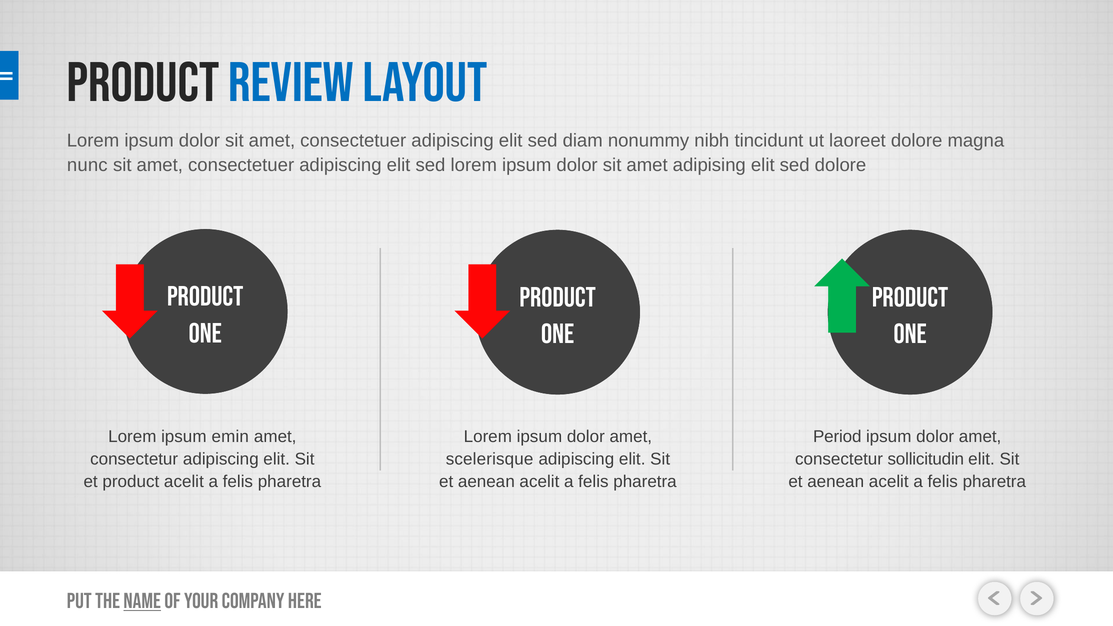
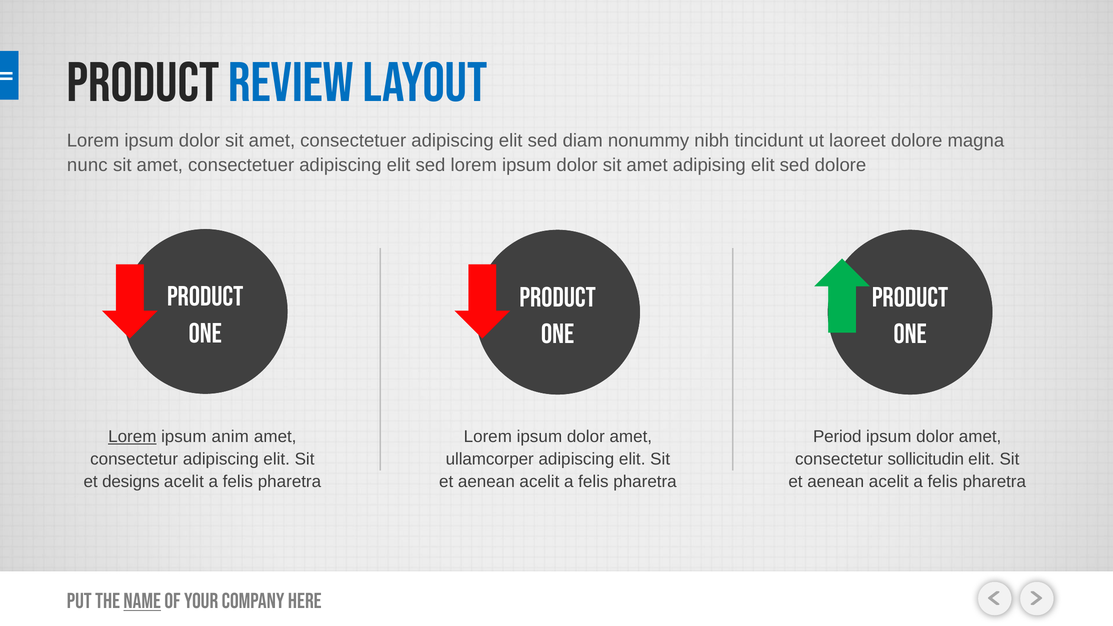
Lorem at (132, 437) underline: none -> present
emin: emin -> anim
scelerisque: scelerisque -> ullamcorper
et product: product -> designs
